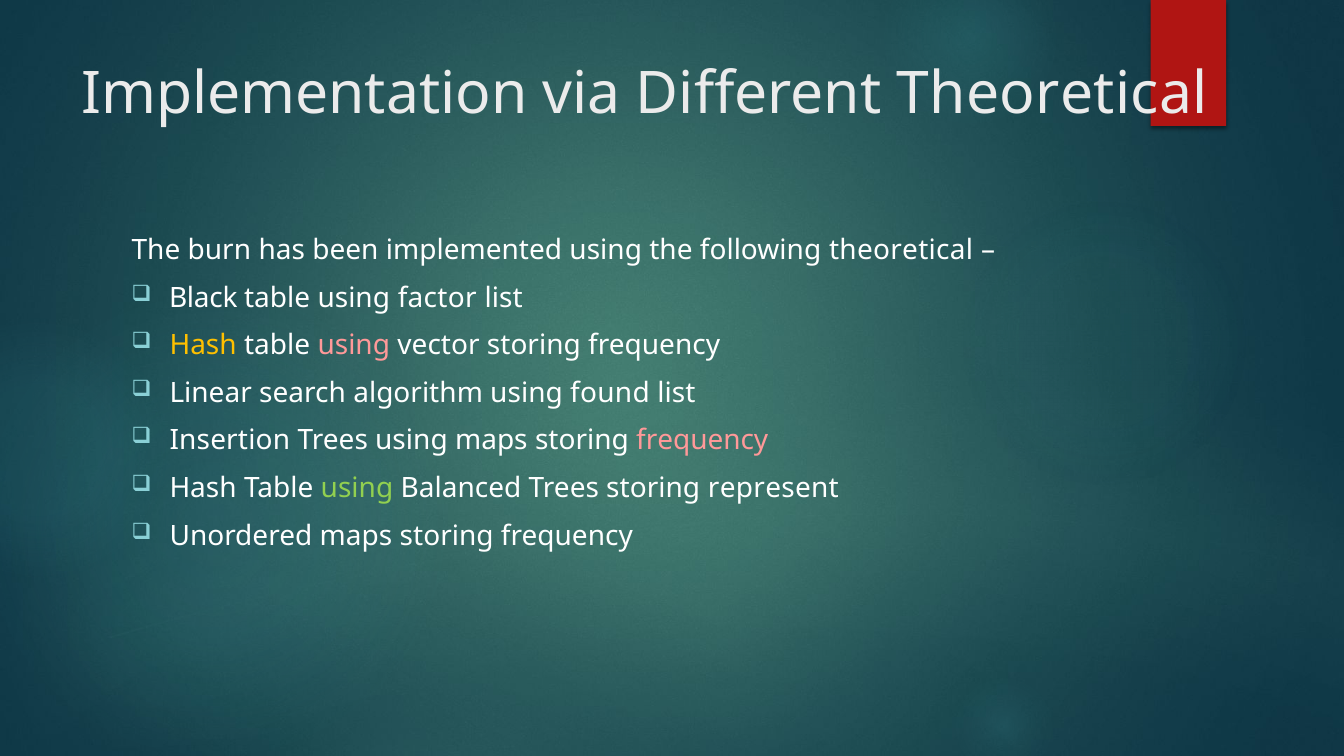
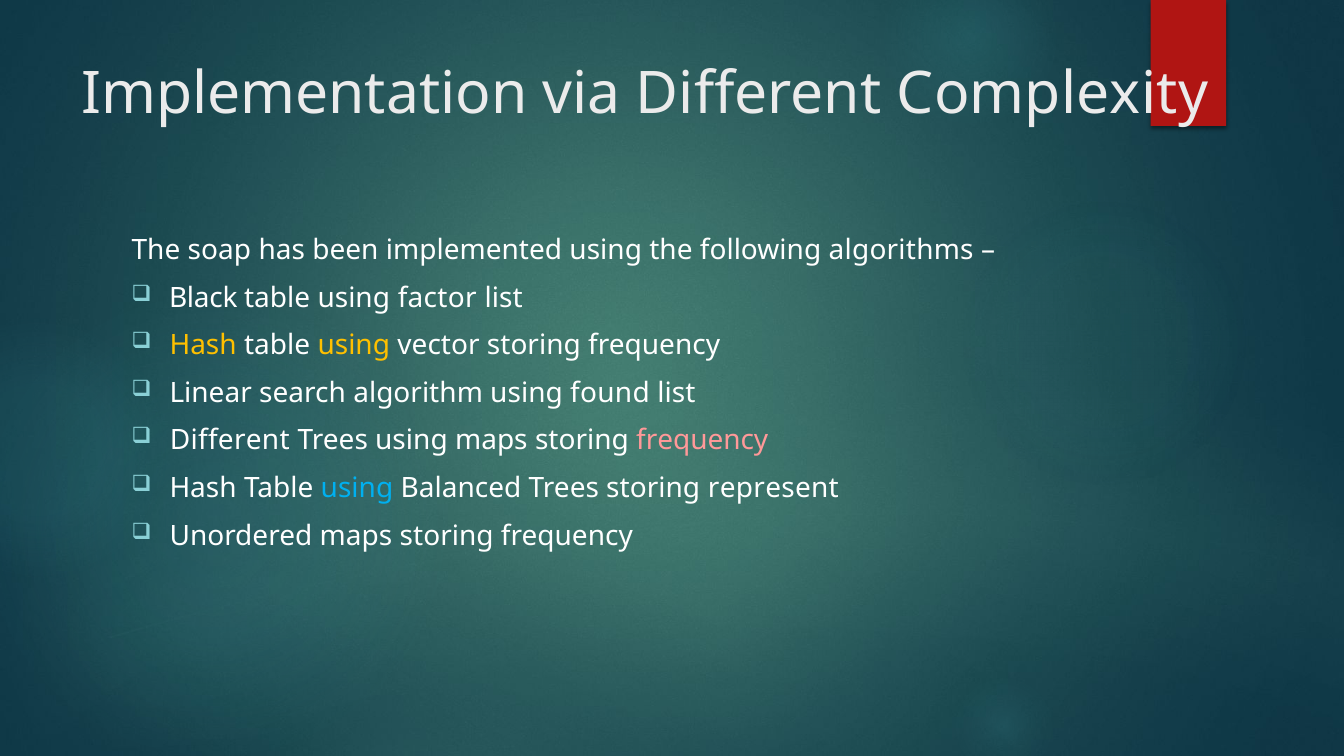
Different Theoretical: Theoretical -> Complexity
burn: burn -> soap
following theoretical: theoretical -> algorithms
using at (354, 345) colour: pink -> yellow
Insertion at (230, 441): Insertion -> Different
using at (357, 488) colour: light green -> light blue
